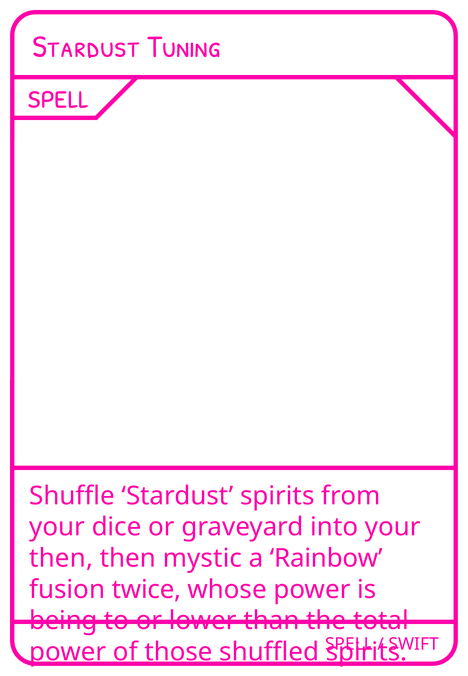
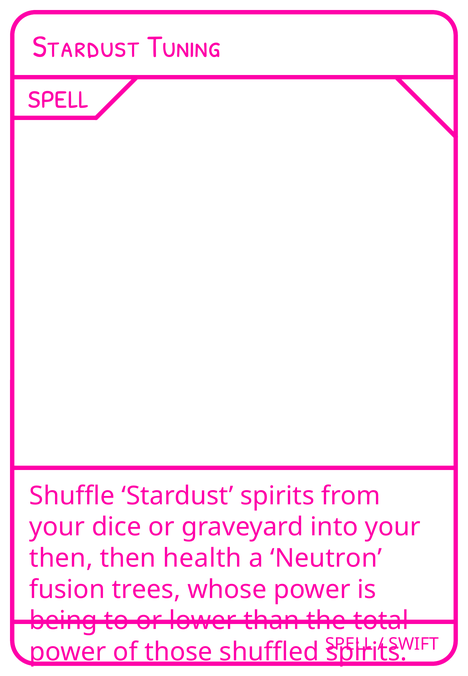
mystic: mystic -> health
Rainbow: Rainbow -> Neutron
twice: twice -> trees
